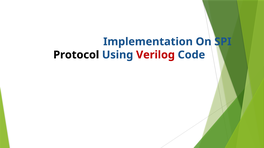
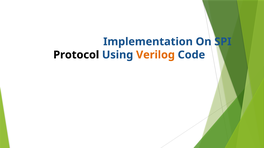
Verilog colour: red -> orange
